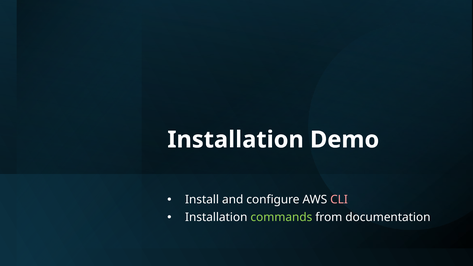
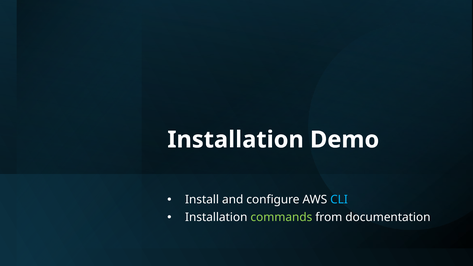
CLI colour: pink -> light blue
